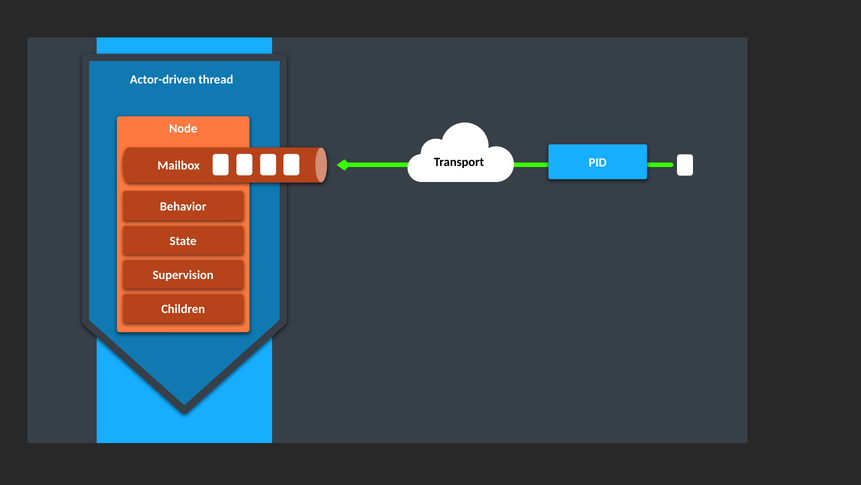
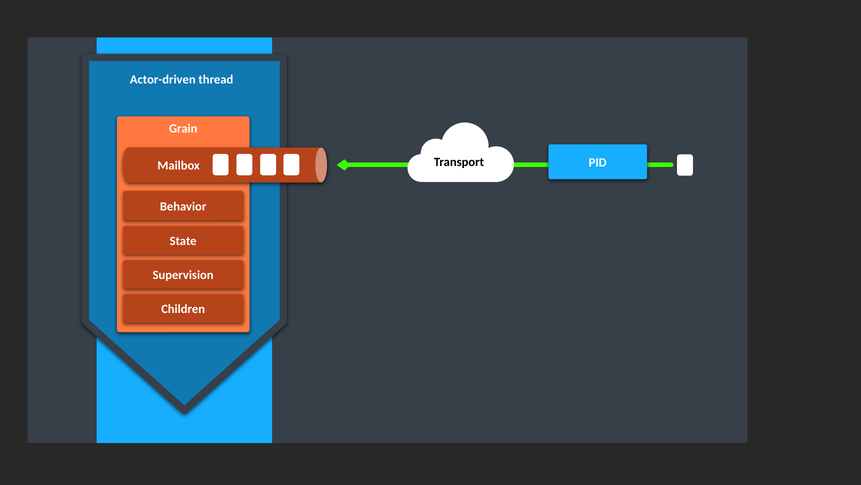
Node: Node -> Grain
